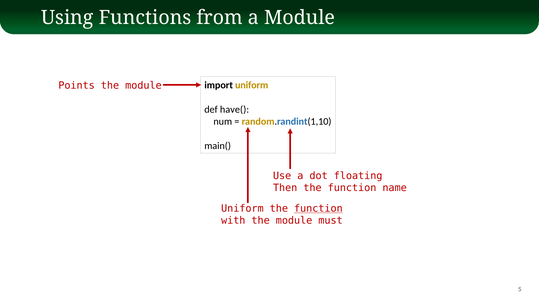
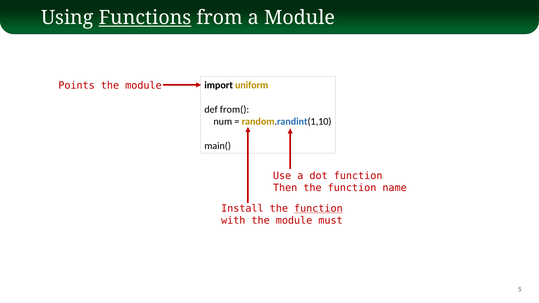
Functions underline: none -> present
have(: have( -> from(
dot floating: floating -> function
Uniform at (242, 209): Uniform -> Install
